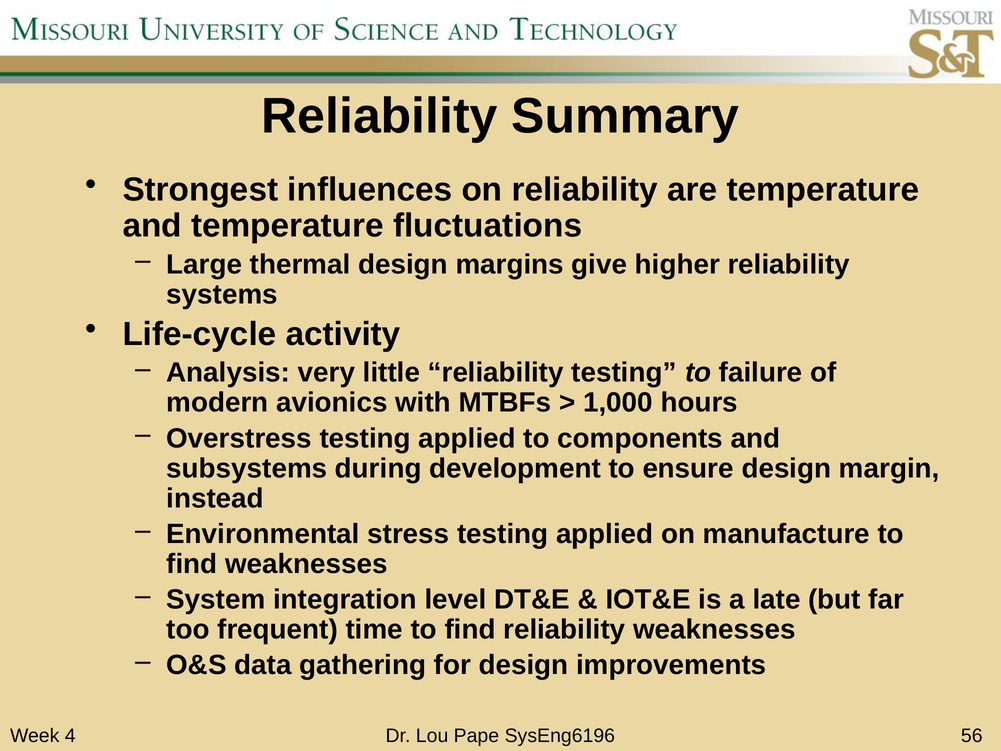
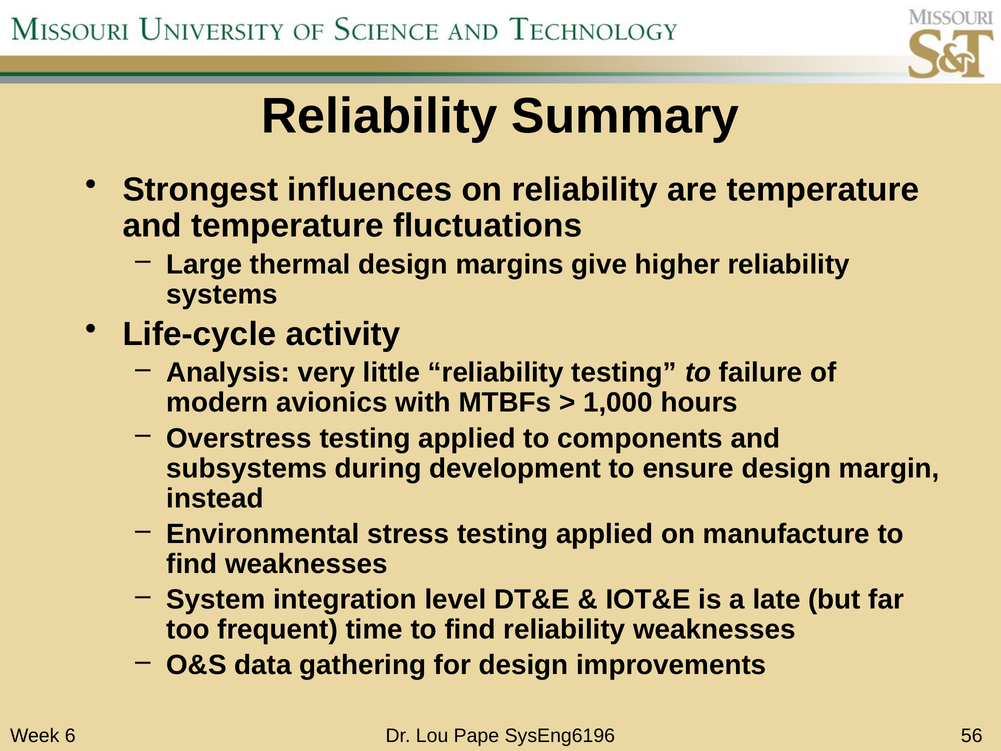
4: 4 -> 6
